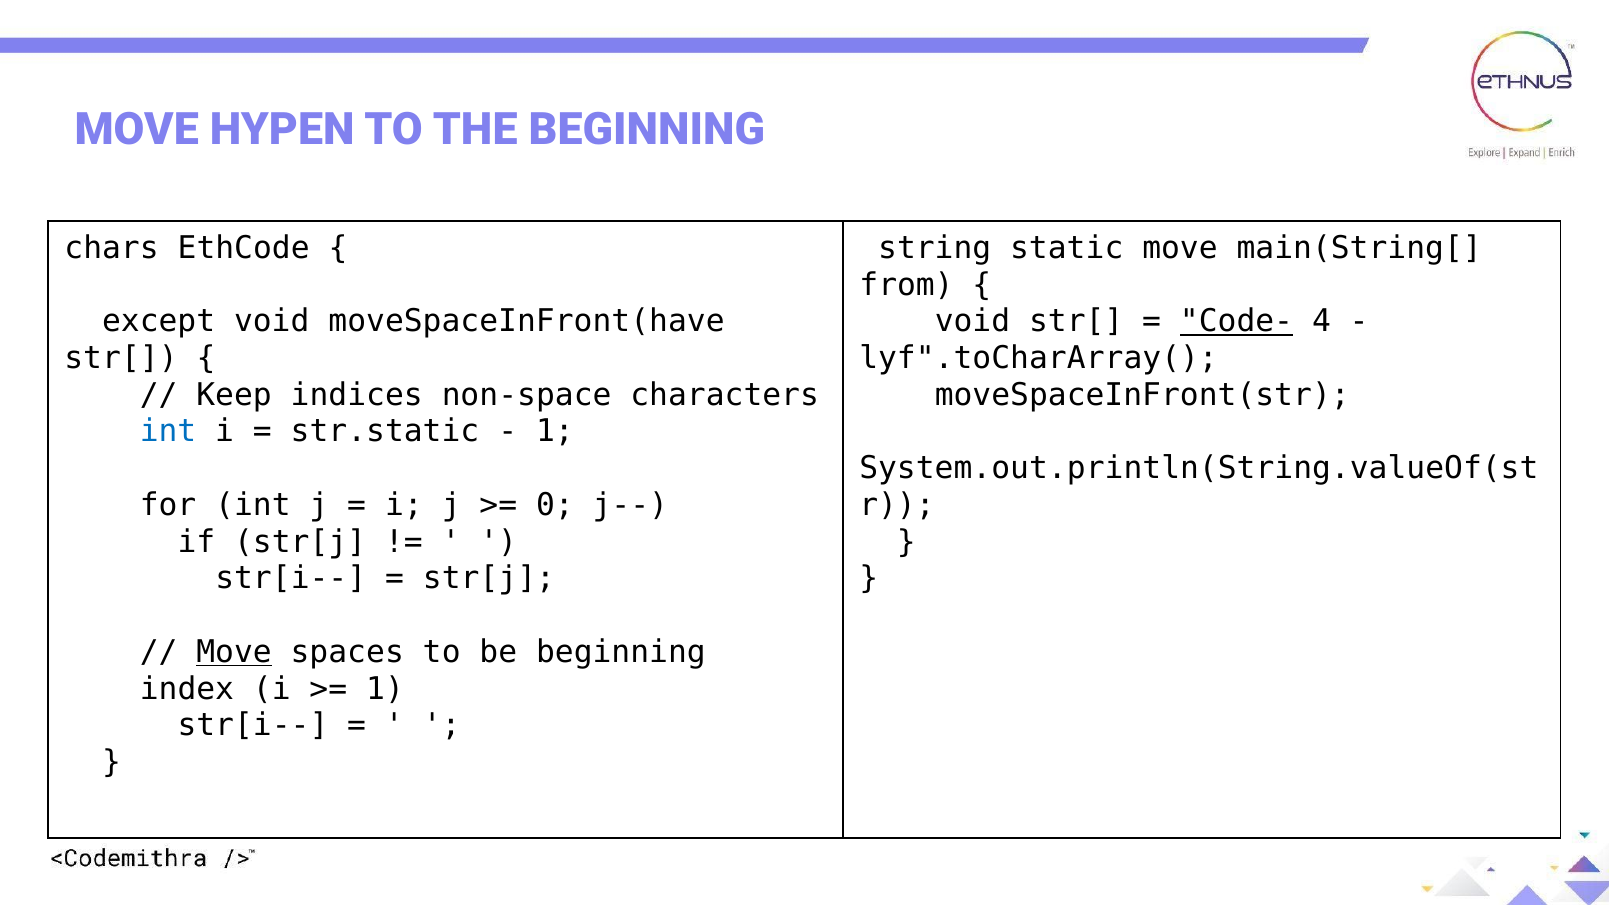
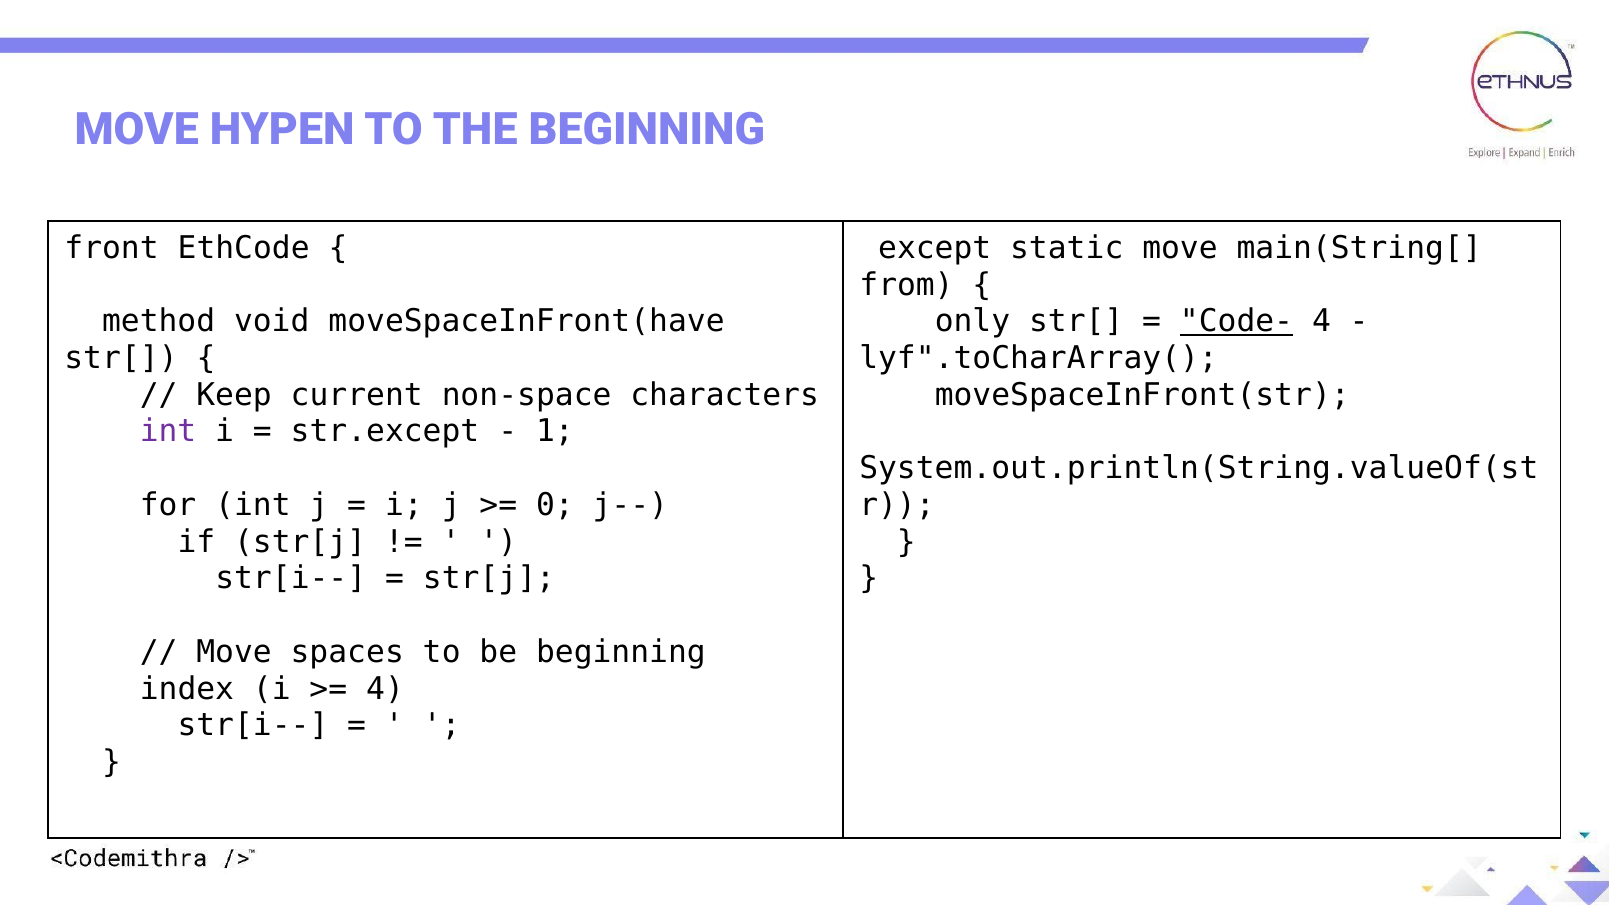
chars: chars -> front
string: string -> except
except: except -> method
void at (972, 321): void -> only
indices: indices -> current
int at (168, 432) colour: blue -> purple
str.static: str.static -> str.except
Move at (234, 652) underline: present -> none
1 at (385, 689): 1 -> 4
